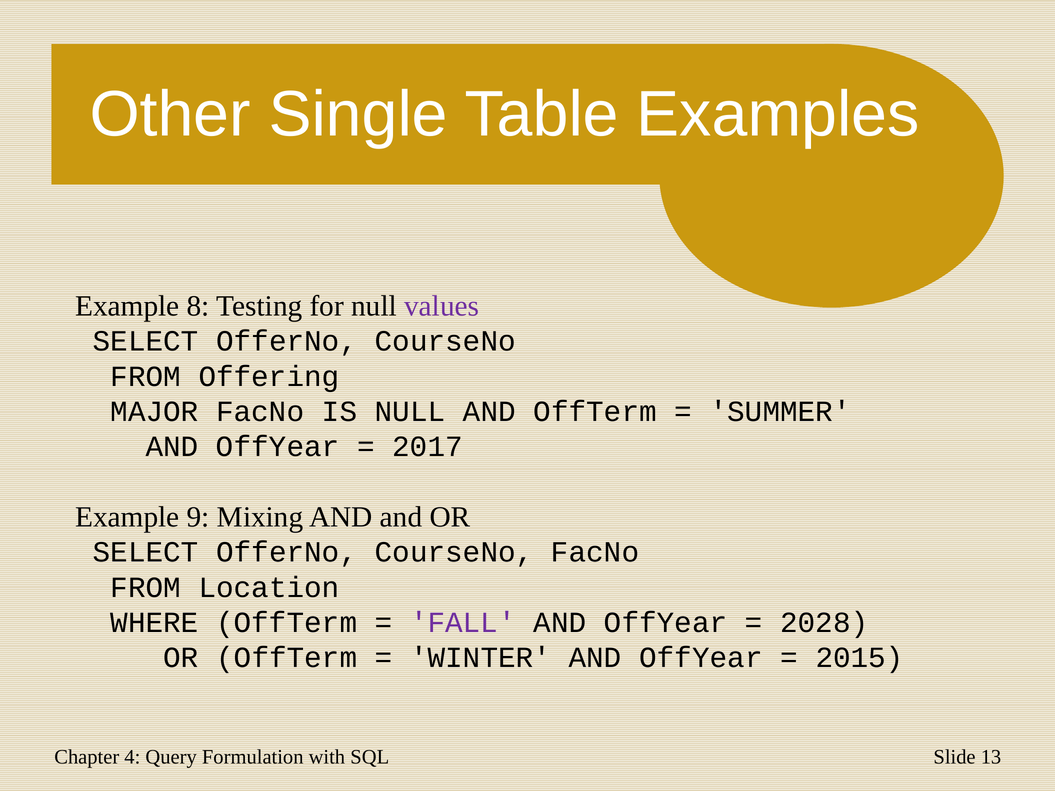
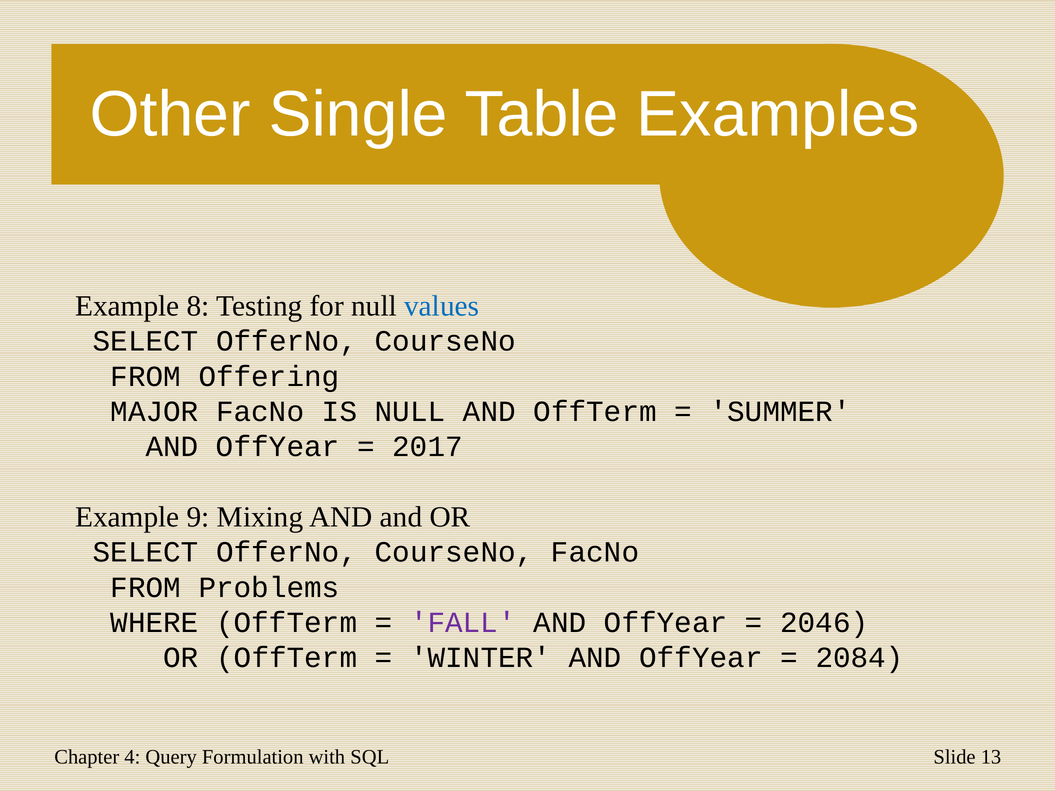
values colour: purple -> blue
Location: Location -> Problems
2028: 2028 -> 2046
2015: 2015 -> 2084
